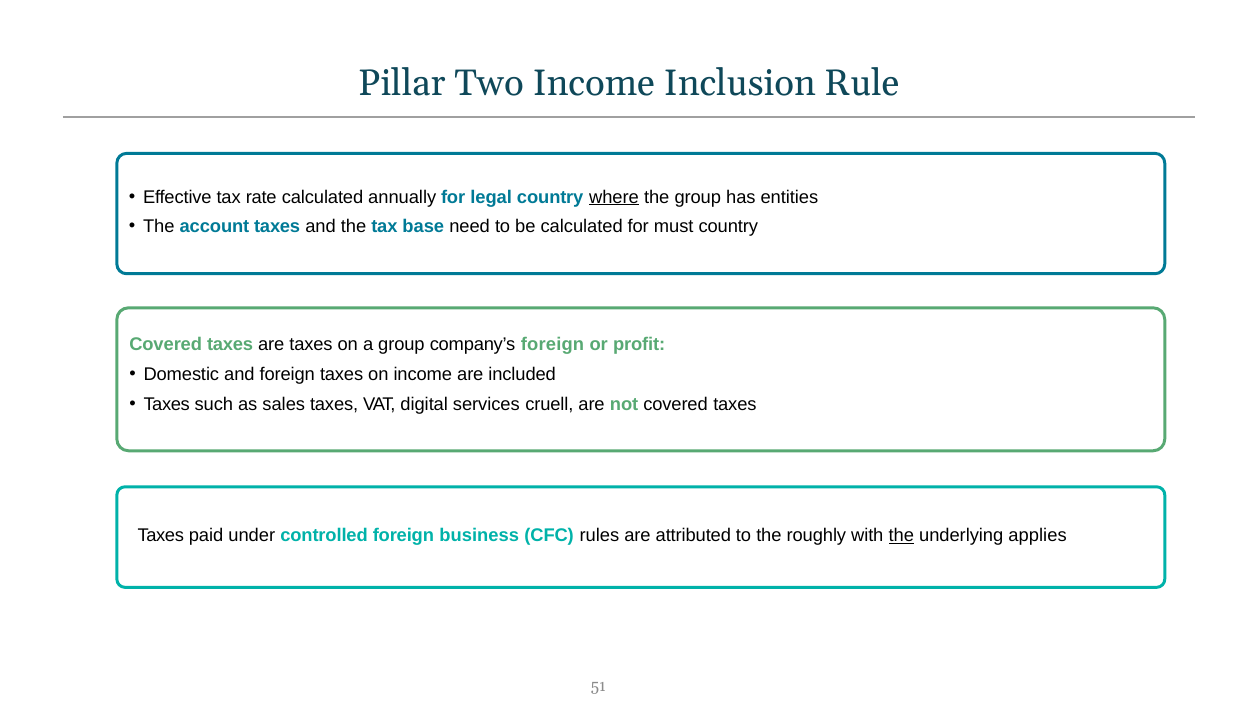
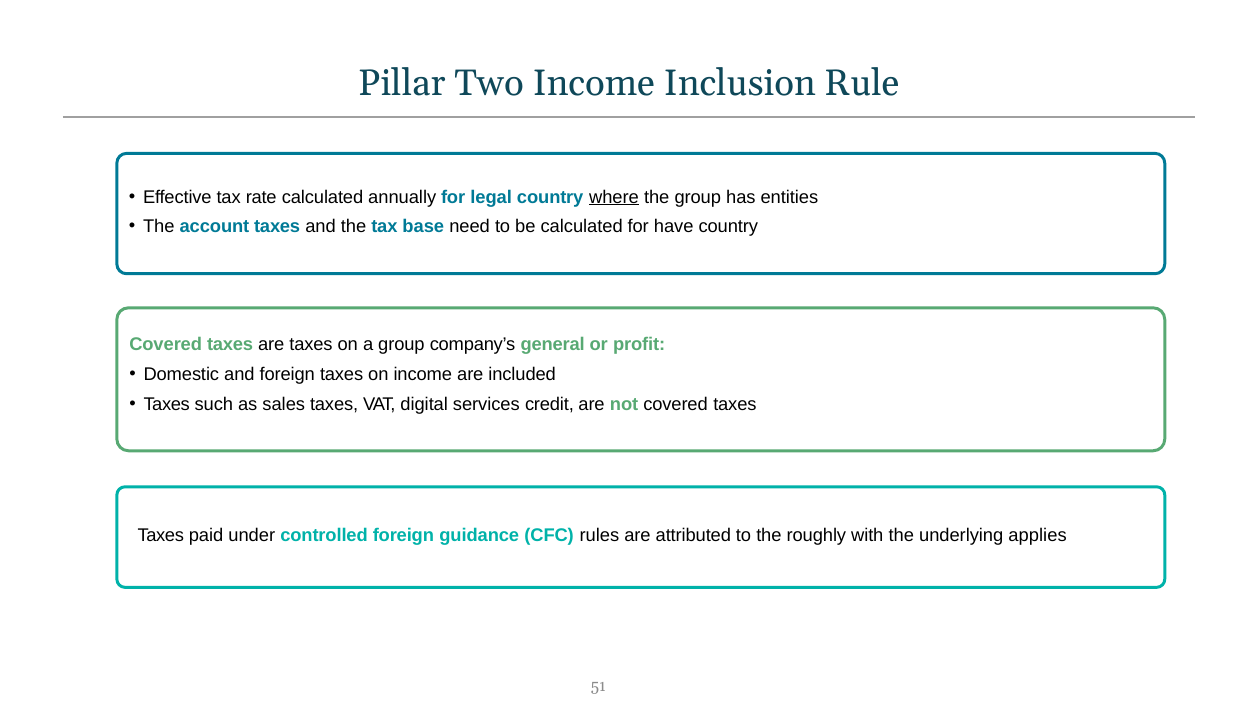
must: must -> have
company’s foreign: foreign -> general
cruell: cruell -> credit
business: business -> guidance
the at (901, 536) underline: present -> none
